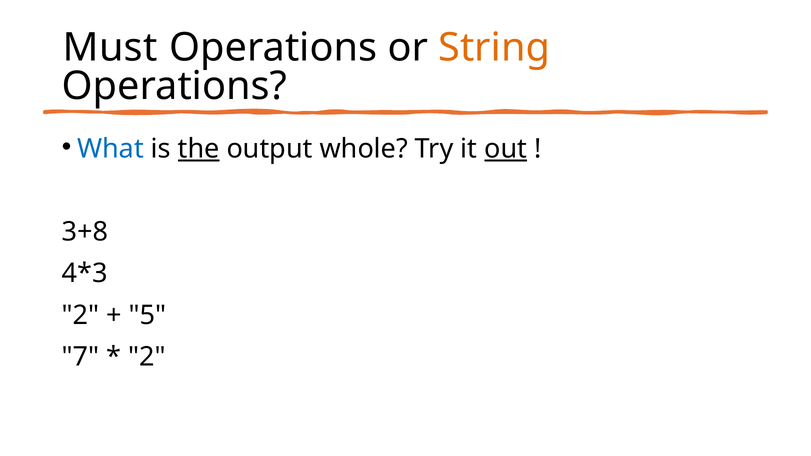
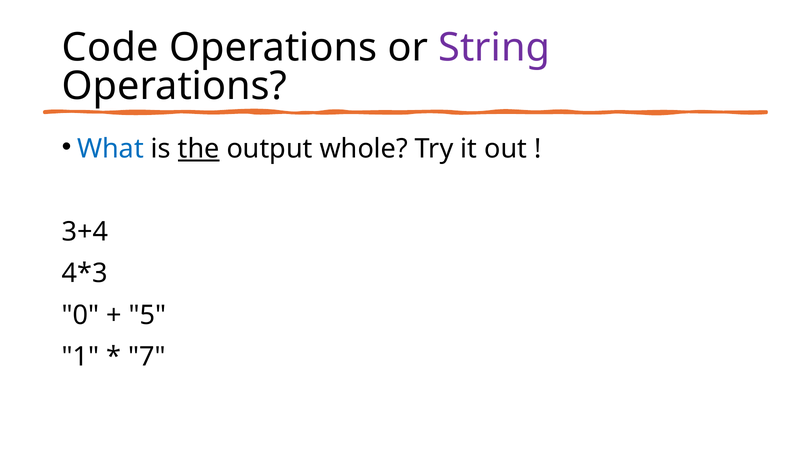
Must: Must -> Code
String colour: orange -> purple
out underline: present -> none
3+8: 3+8 -> 3+4
2 at (81, 315): 2 -> 0
7: 7 -> 1
2 at (147, 357): 2 -> 7
